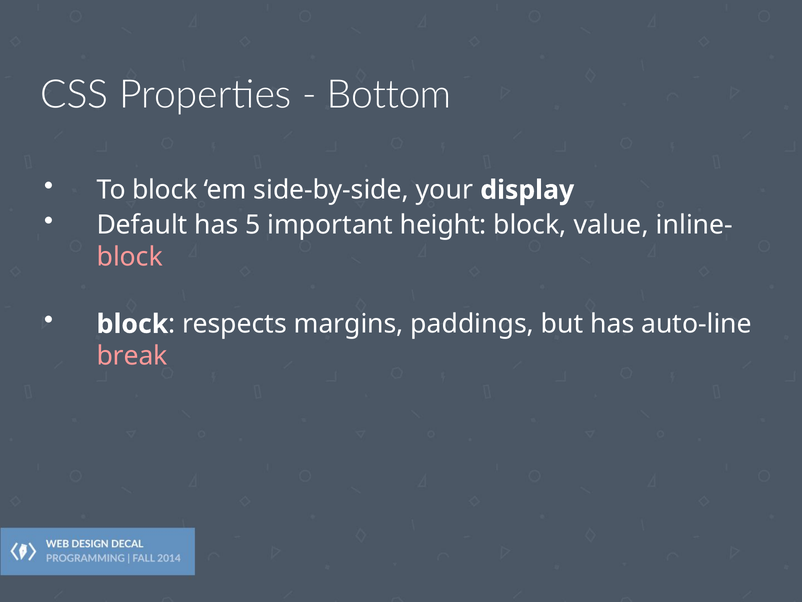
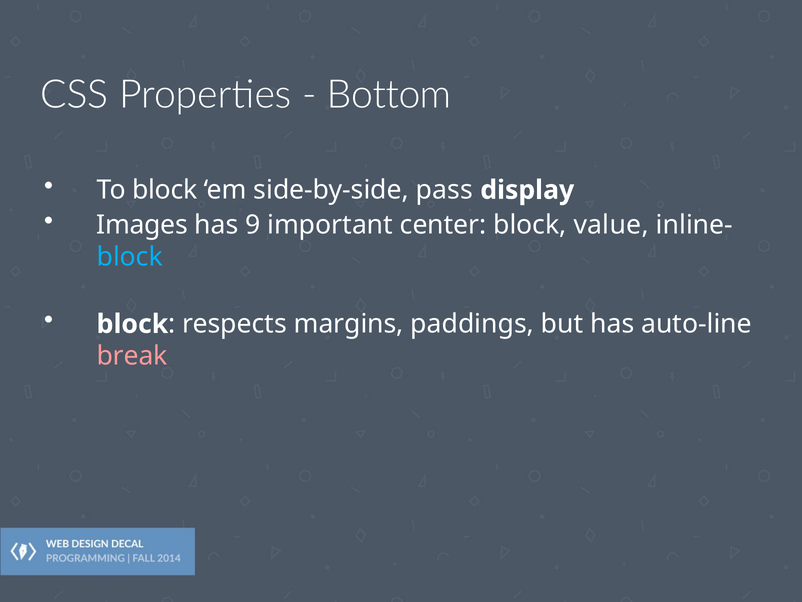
your: your -> pass
Default: Default -> Images
5: 5 -> 9
height: height -> center
block at (130, 257) colour: pink -> light blue
